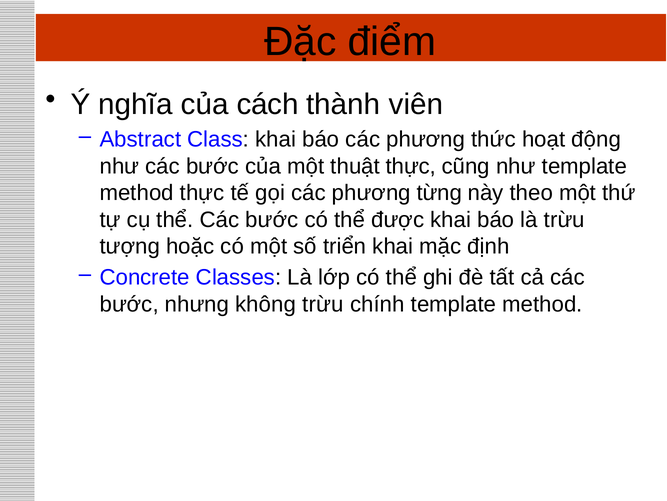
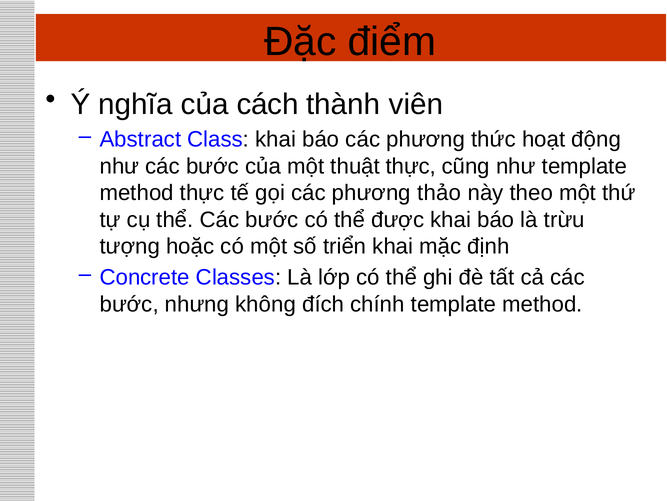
từng: từng -> thảo
không trừu: trừu -> đích
